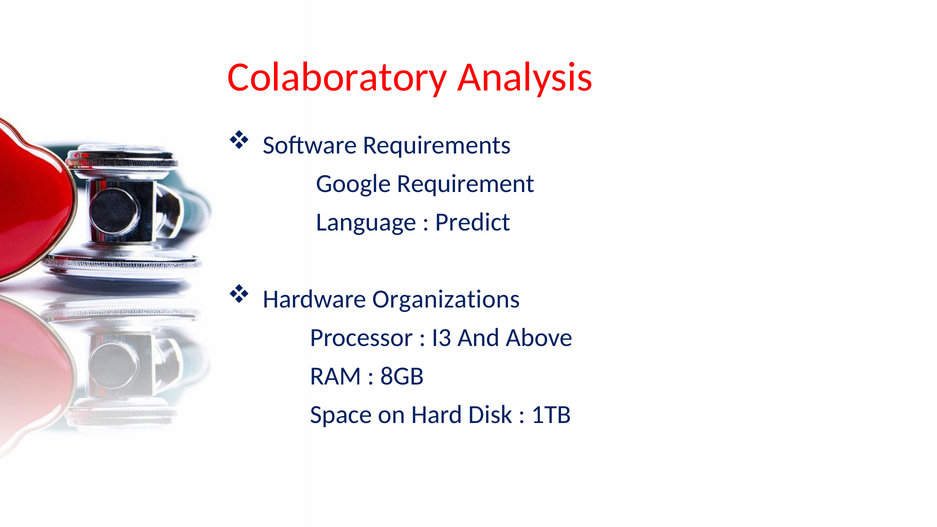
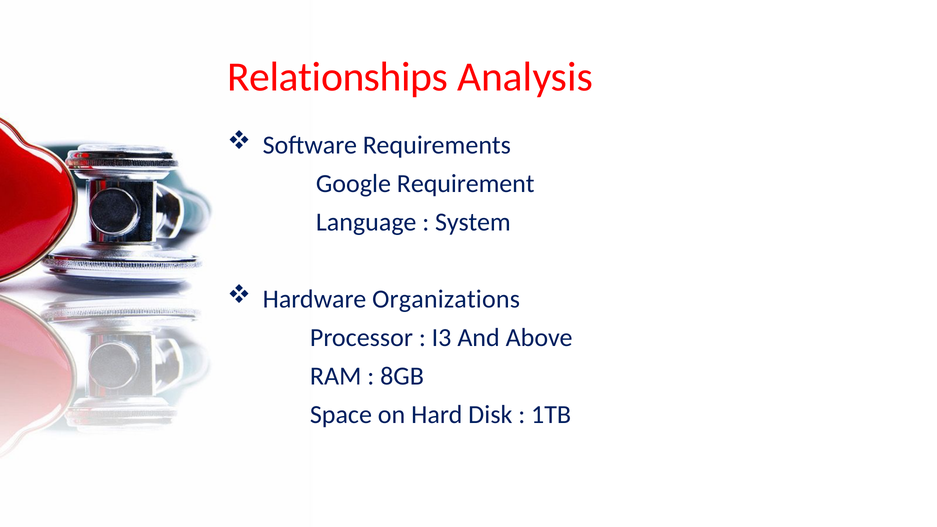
Colaboratory: Colaboratory -> Relationships
Predict: Predict -> System
